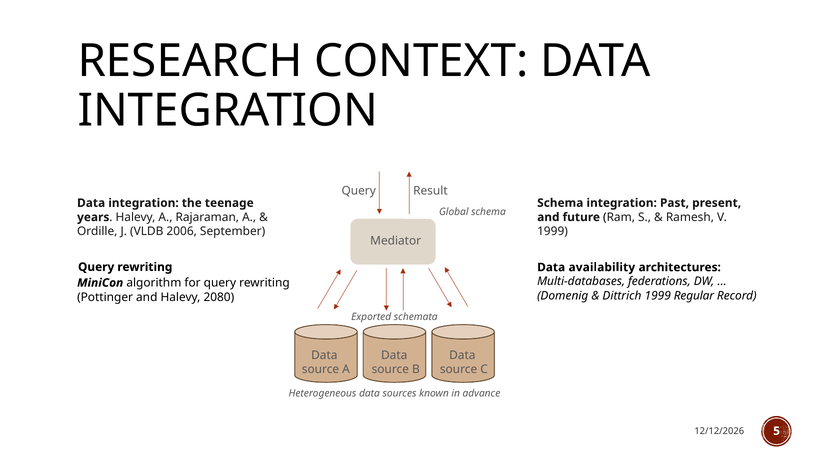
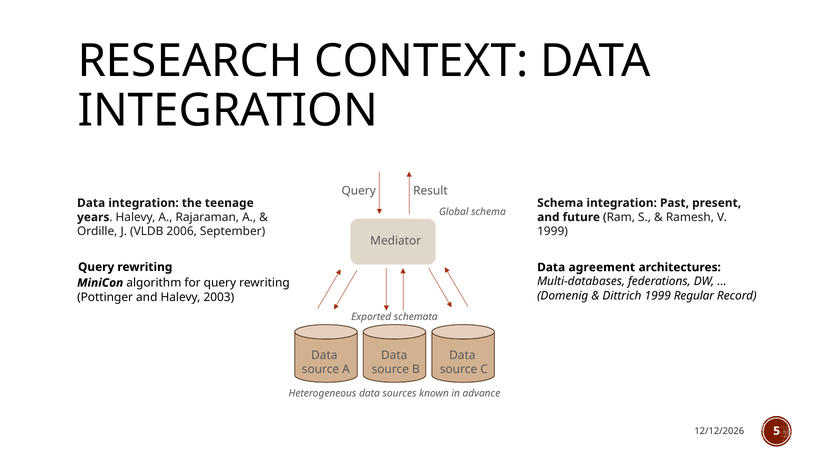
availability: availability -> agreement
2080: 2080 -> 2003
